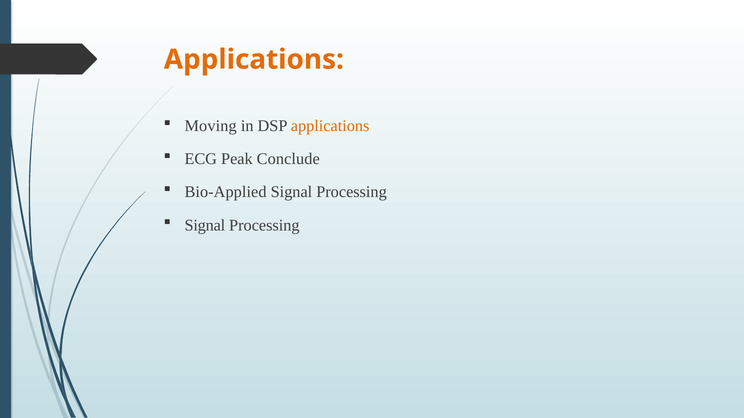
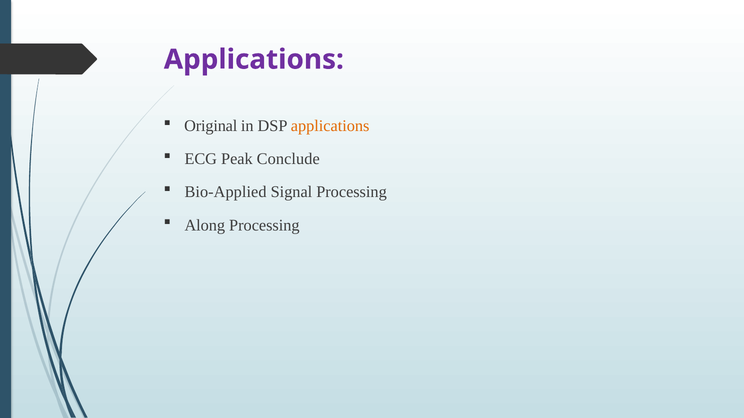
Applications at (254, 60) colour: orange -> purple
Moving: Moving -> Original
Signal at (205, 225): Signal -> Along
